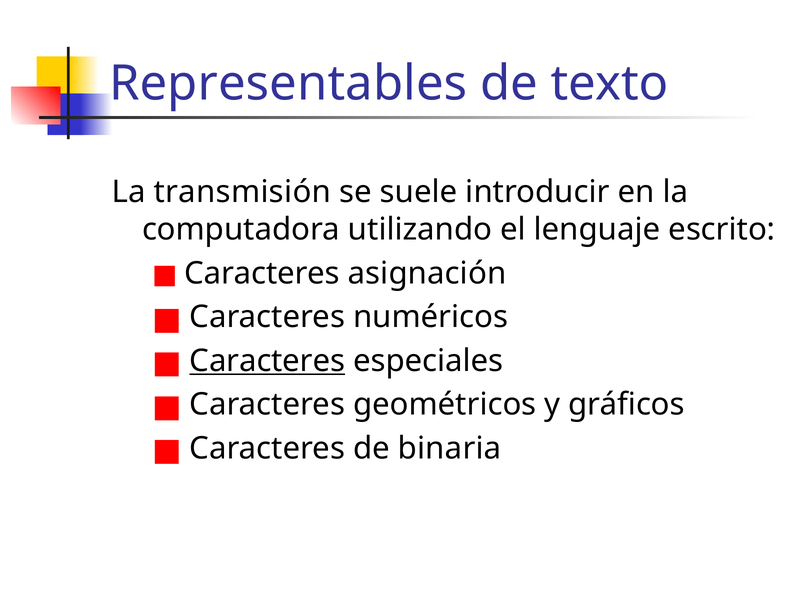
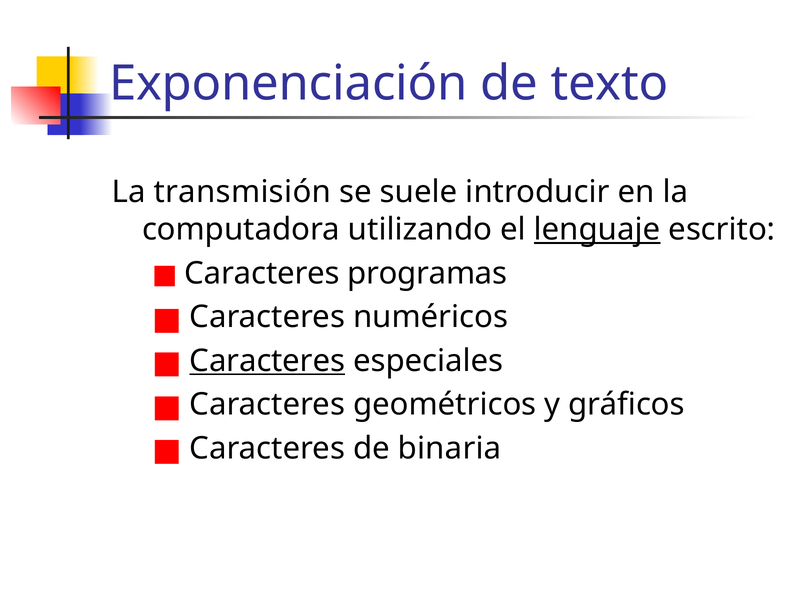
Representables: Representables -> Exponenciación
lenguaje underline: none -> present
asignación: asignación -> programas
